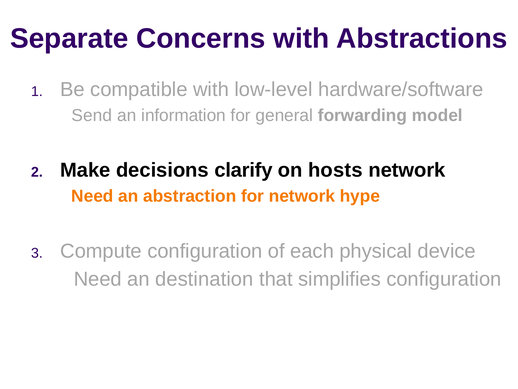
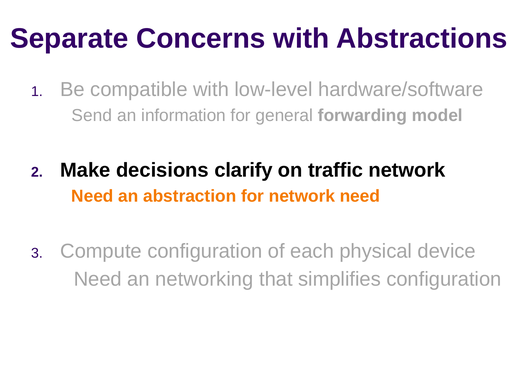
hosts: hosts -> traffic
for network hype: hype -> need
destination: destination -> networking
